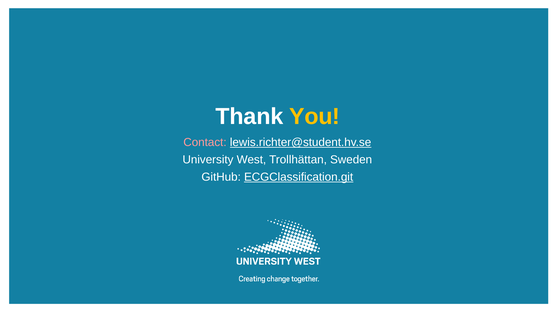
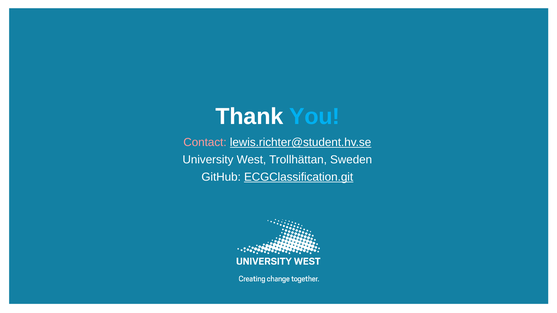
You colour: yellow -> light blue
